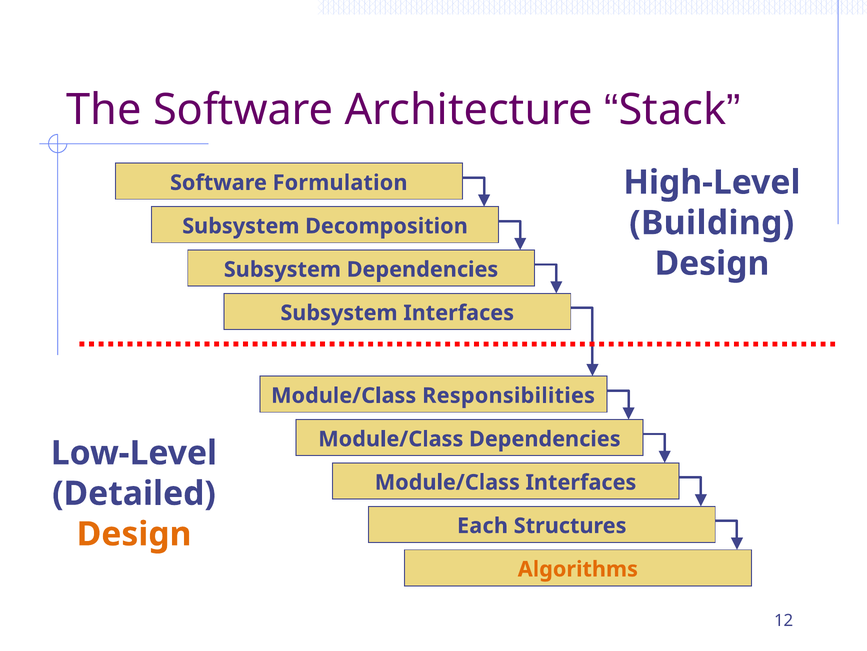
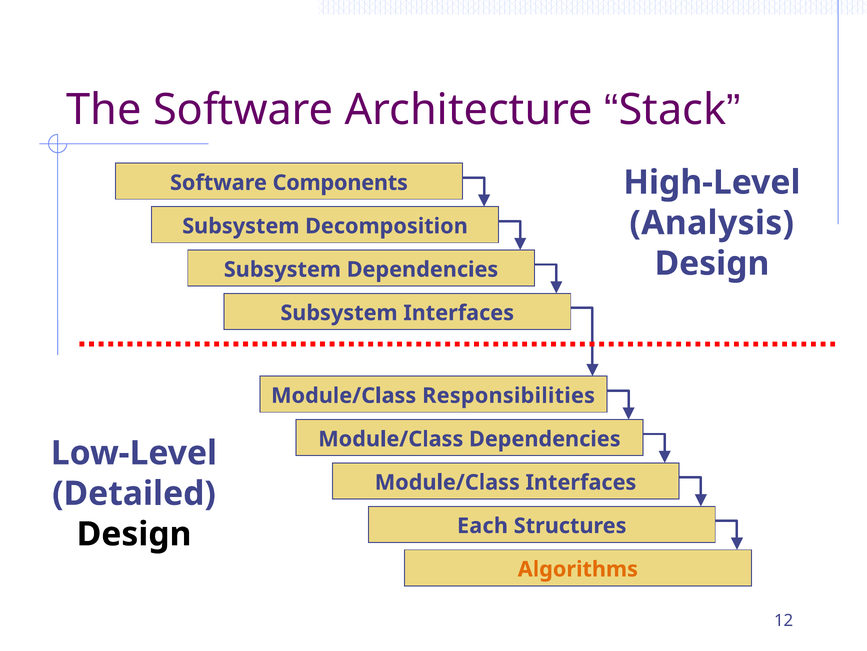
Formulation: Formulation -> Components
Building: Building -> Analysis
Design at (134, 534) colour: orange -> black
